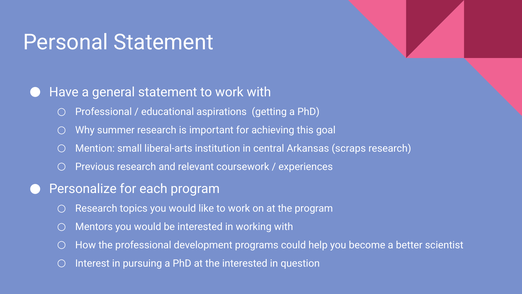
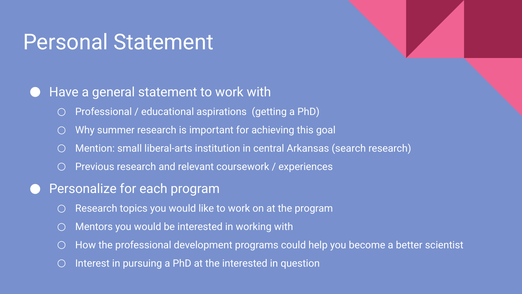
scraps: scraps -> search
